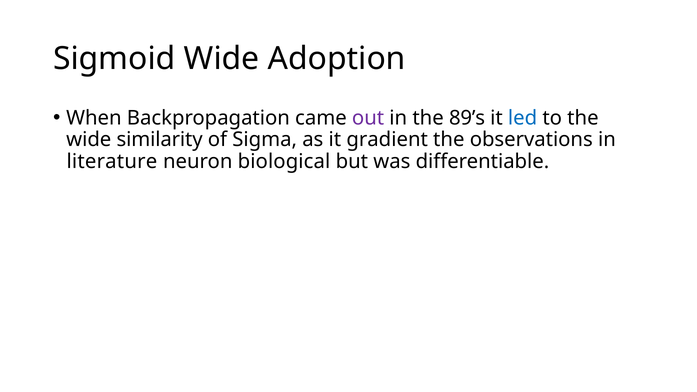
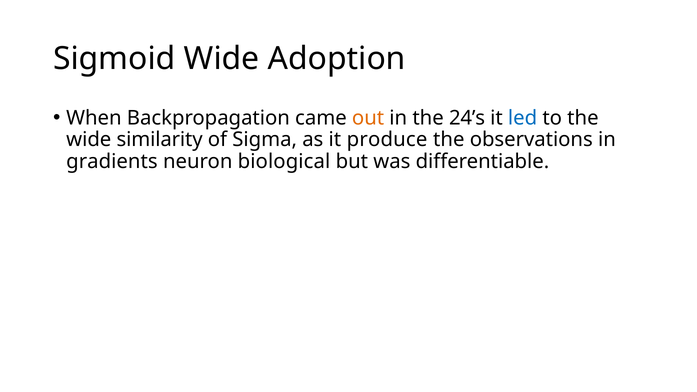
out colour: purple -> orange
89’s: 89’s -> 24’s
gradient: gradient -> produce
literature: literature -> gradients
